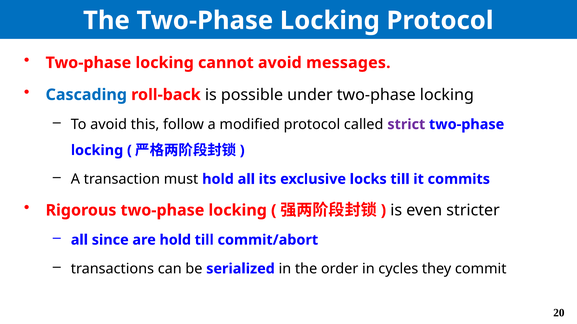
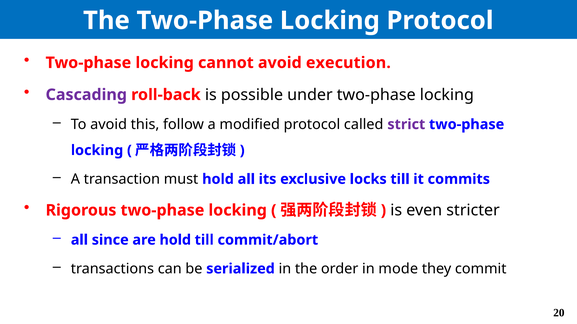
messages: messages -> execution
Cascading colour: blue -> purple
cycles: cycles -> mode
